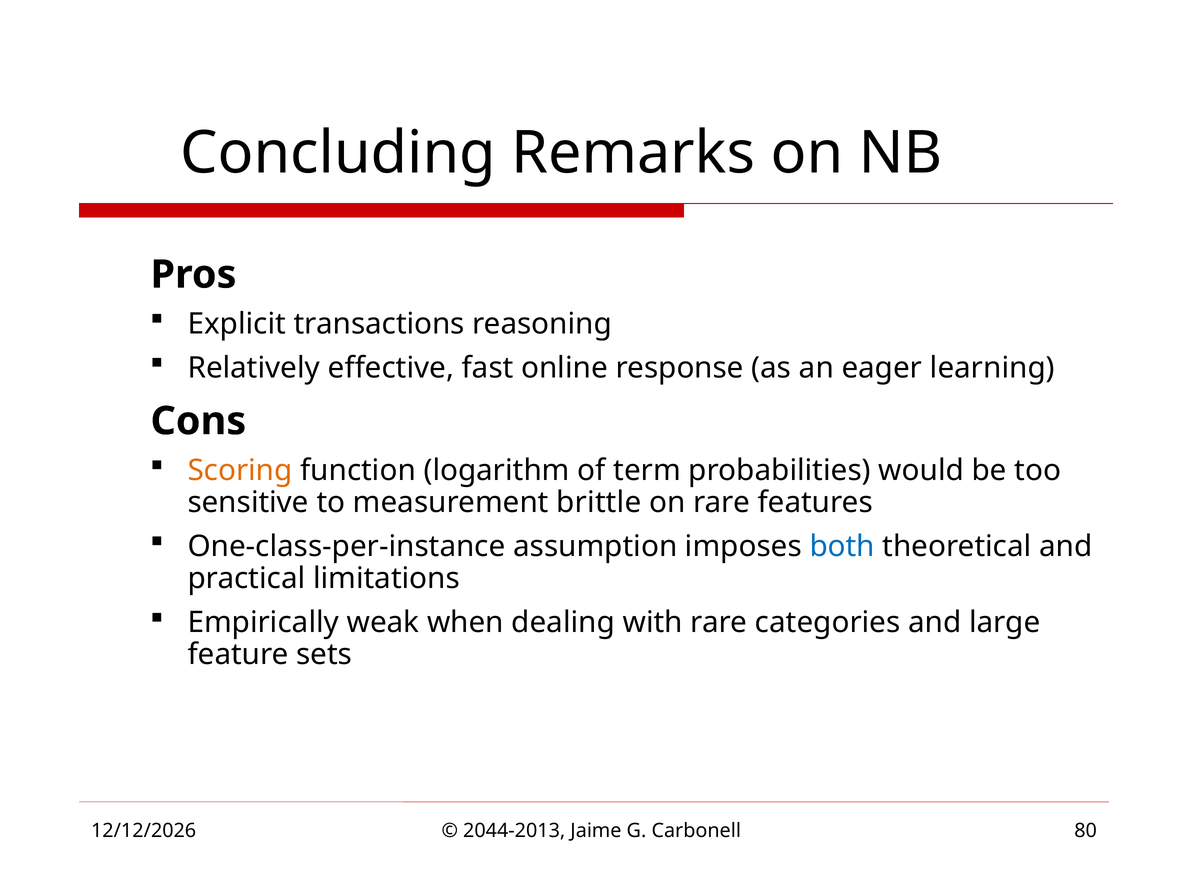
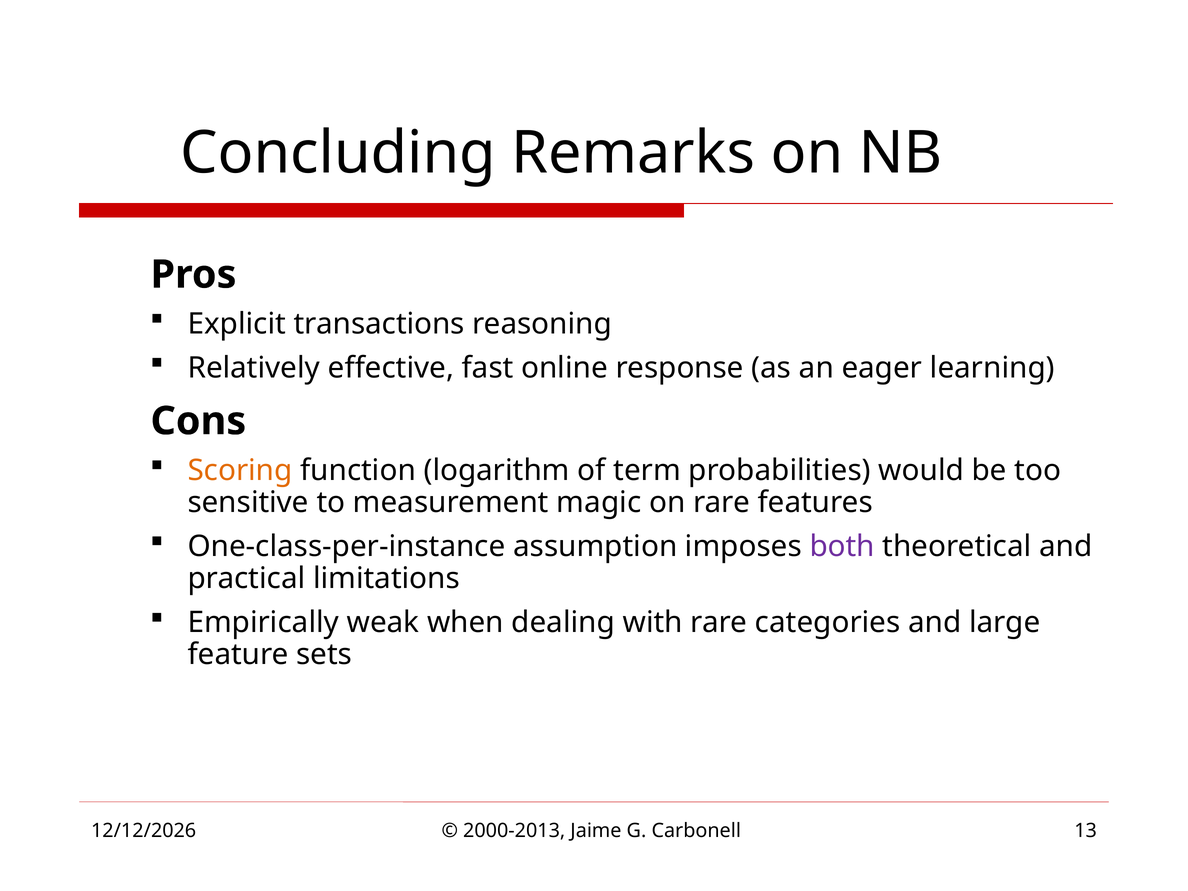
brittle: brittle -> magic
both colour: blue -> purple
2044-2013: 2044-2013 -> 2000-2013
80: 80 -> 13
